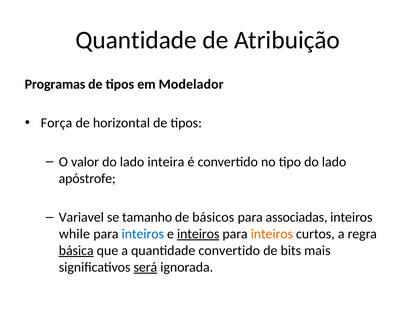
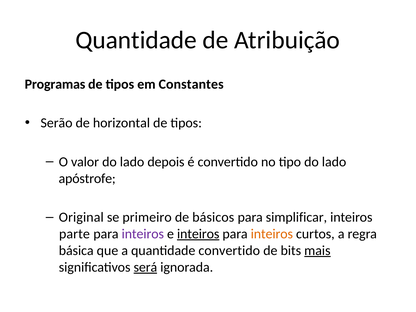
Modelador: Modelador -> Constantes
Força: Força -> Serão
inteira: inteira -> depois
Variavel: Variavel -> Original
tamanho: tamanho -> primeiro
associadas: associadas -> simplificar
while: while -> parte
inteiros at (143, 234) colour: blue -> purple
básica underline: present -> none
mais underline: none -> present
